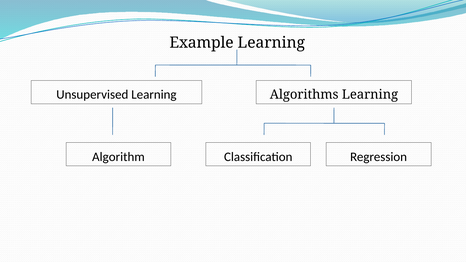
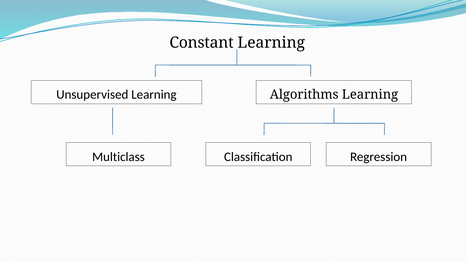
Example: Example -> Constant
Algorithm: Algorithm -> Multiclass
